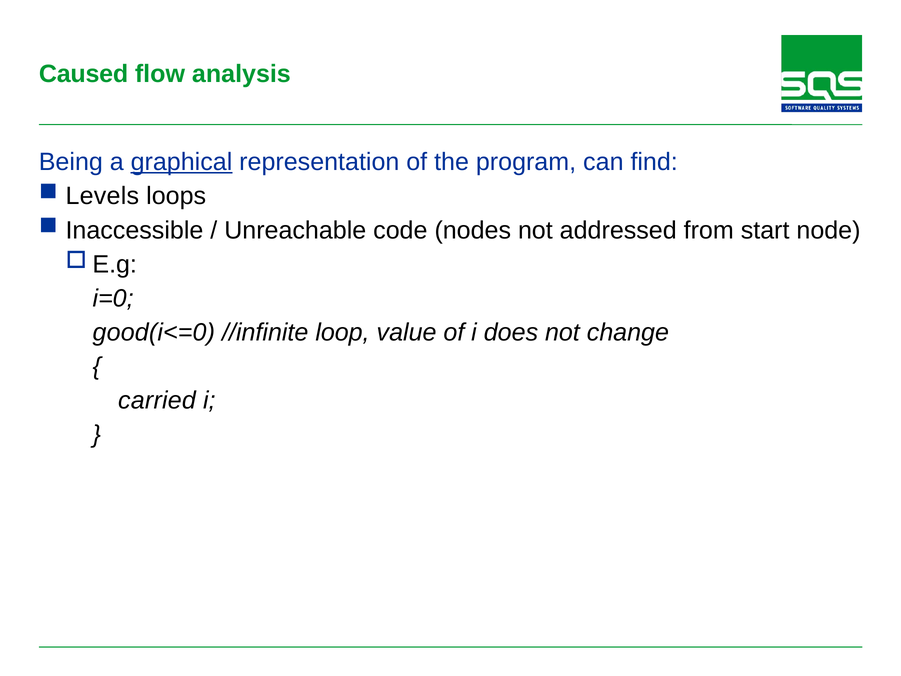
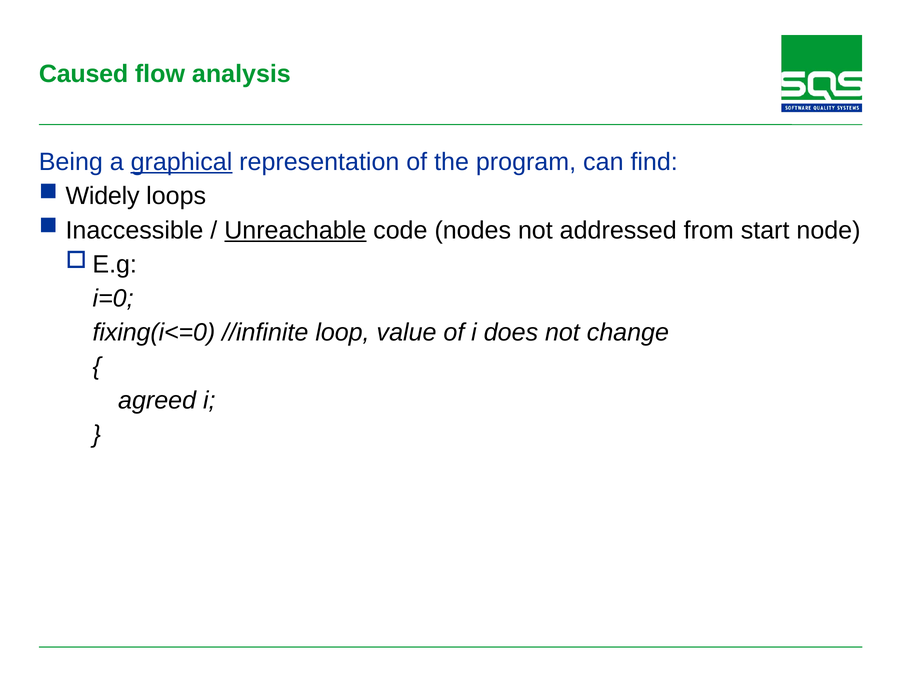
Levels: Levels -> Widely
Unreachable underline: none -> present
good(i<=0: good(i<=0 -> fixing(i<=0
carried: carried -> agreed
